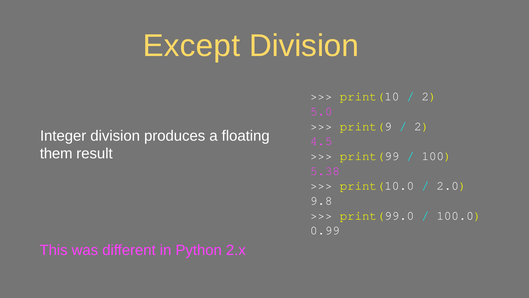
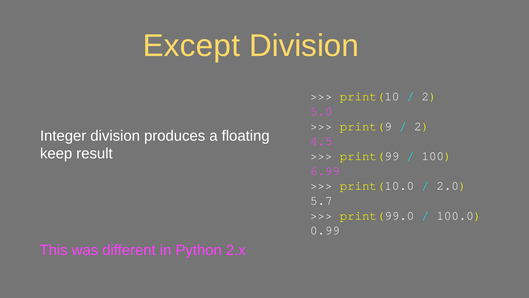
them: them -> keep
5.38: 5.38 -> 6.99
9.8: 9.8 -> 5.7
